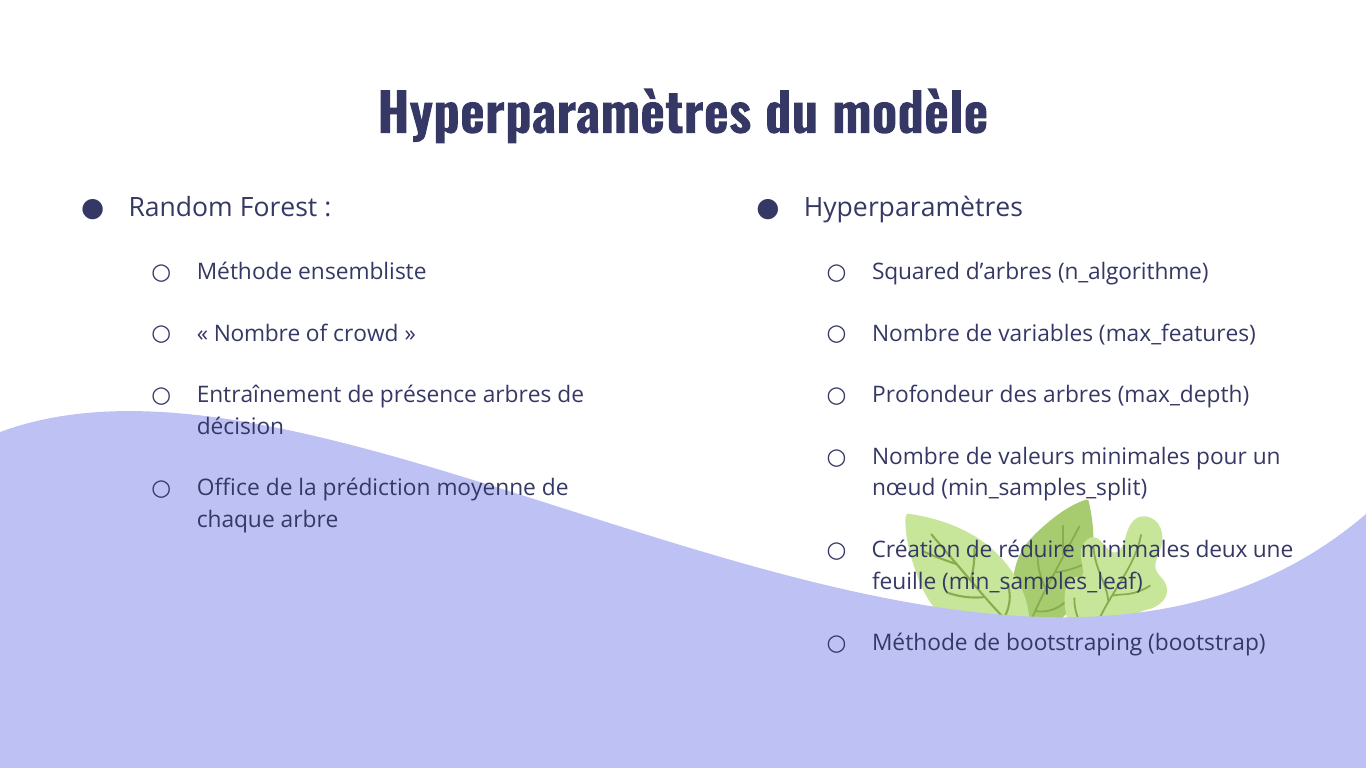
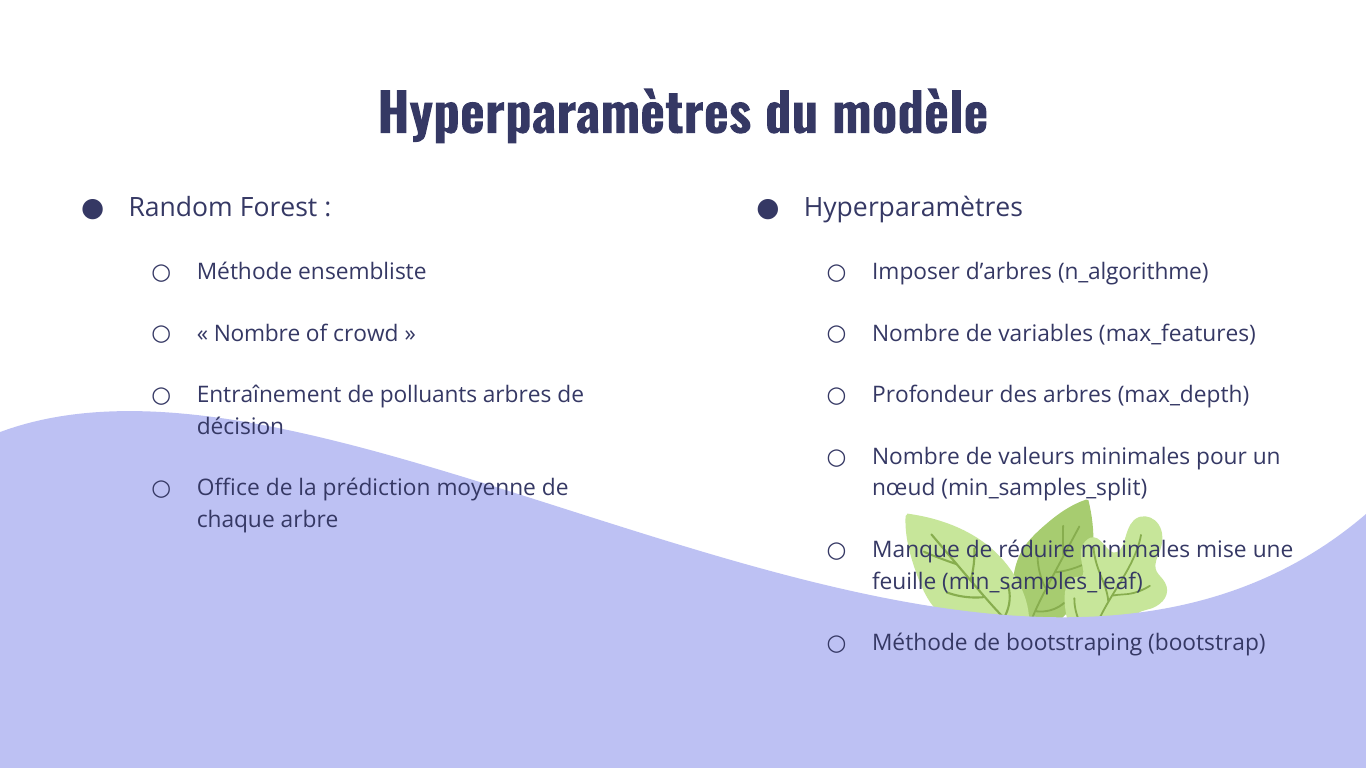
Squared: Squared -> Imposer
présence: présence -> polluants
Création: Création -> Manque
deux: deux -> mise
